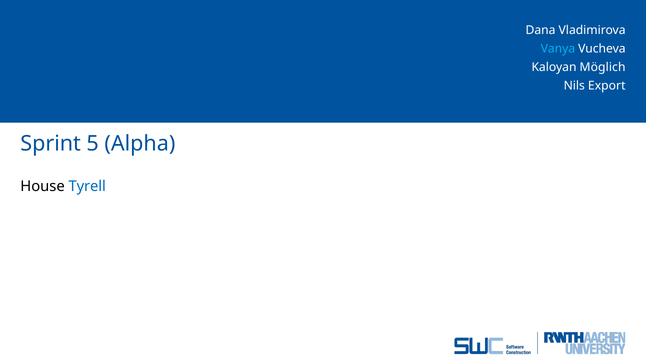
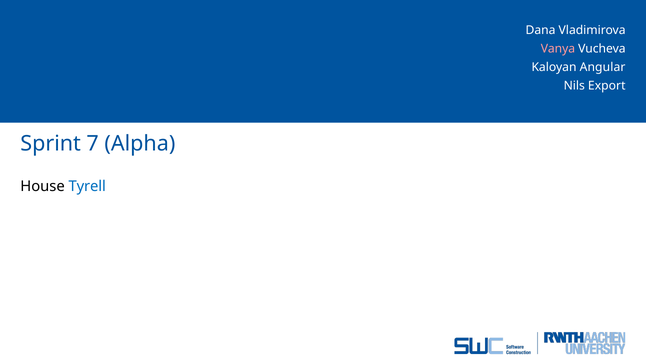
Vanya colour: light blue -> pink
Möglich: Möglich -> Angular
5: 5 -> 7
